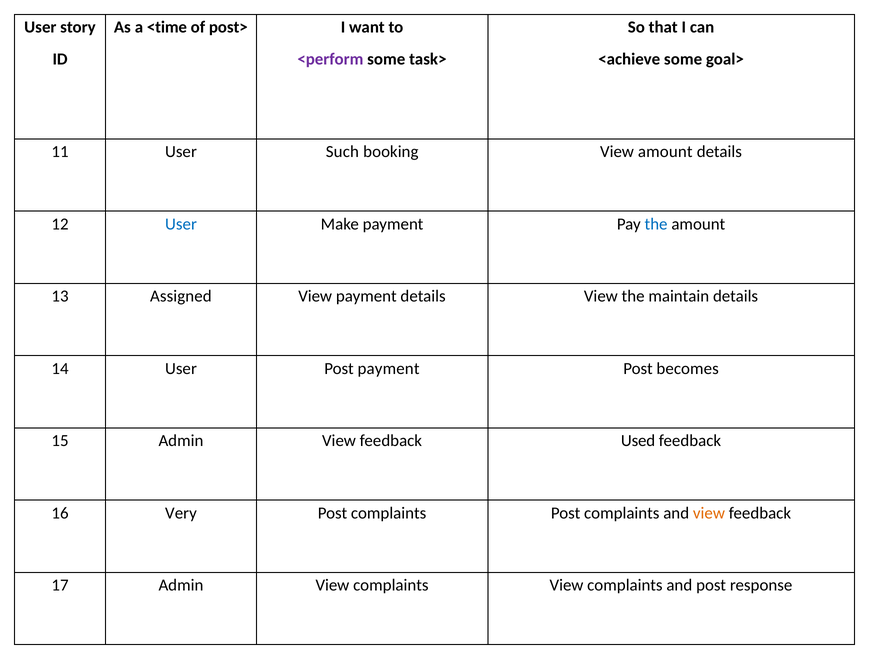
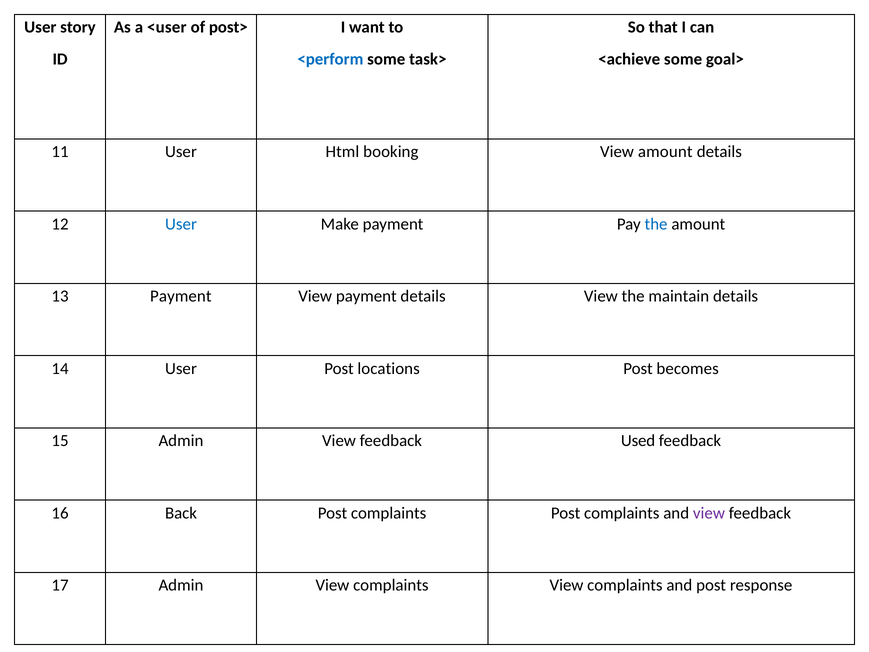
<time: <time -> <user
<perform colour: purple -> blue
Such: Such -> Html
13 Assigned: Assigned -> Payment
Post payment: payment -> locations
Very: Very -> Back
view at (709, 513) colour: orange -> purple
